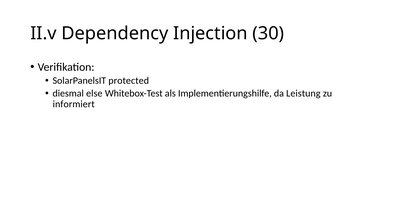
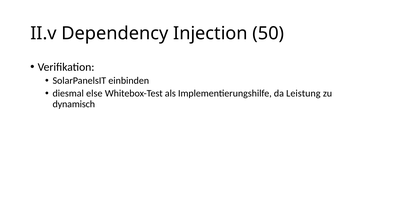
30: 30 -> 50
protected: protected -> einbinden
informiert: informiert -> dynamisch
